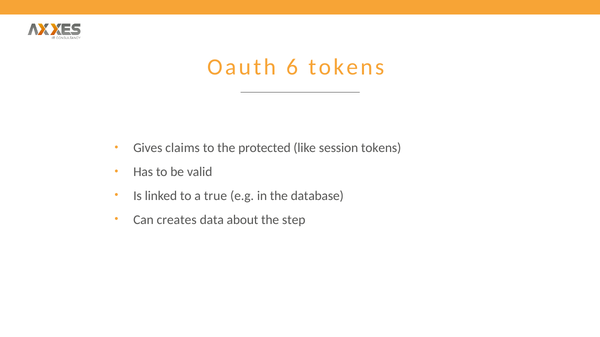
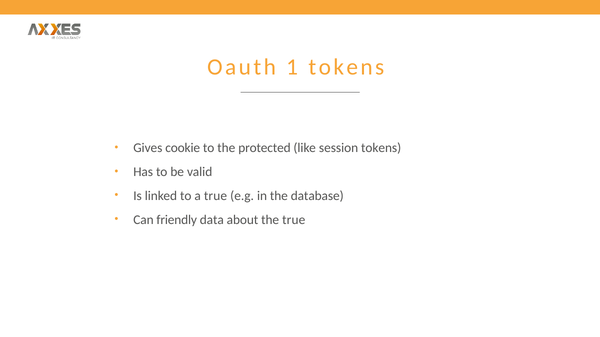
6: 6 -> 1
claims: claims -> cookie
creates: creates -> friendly
the step: step -> true
